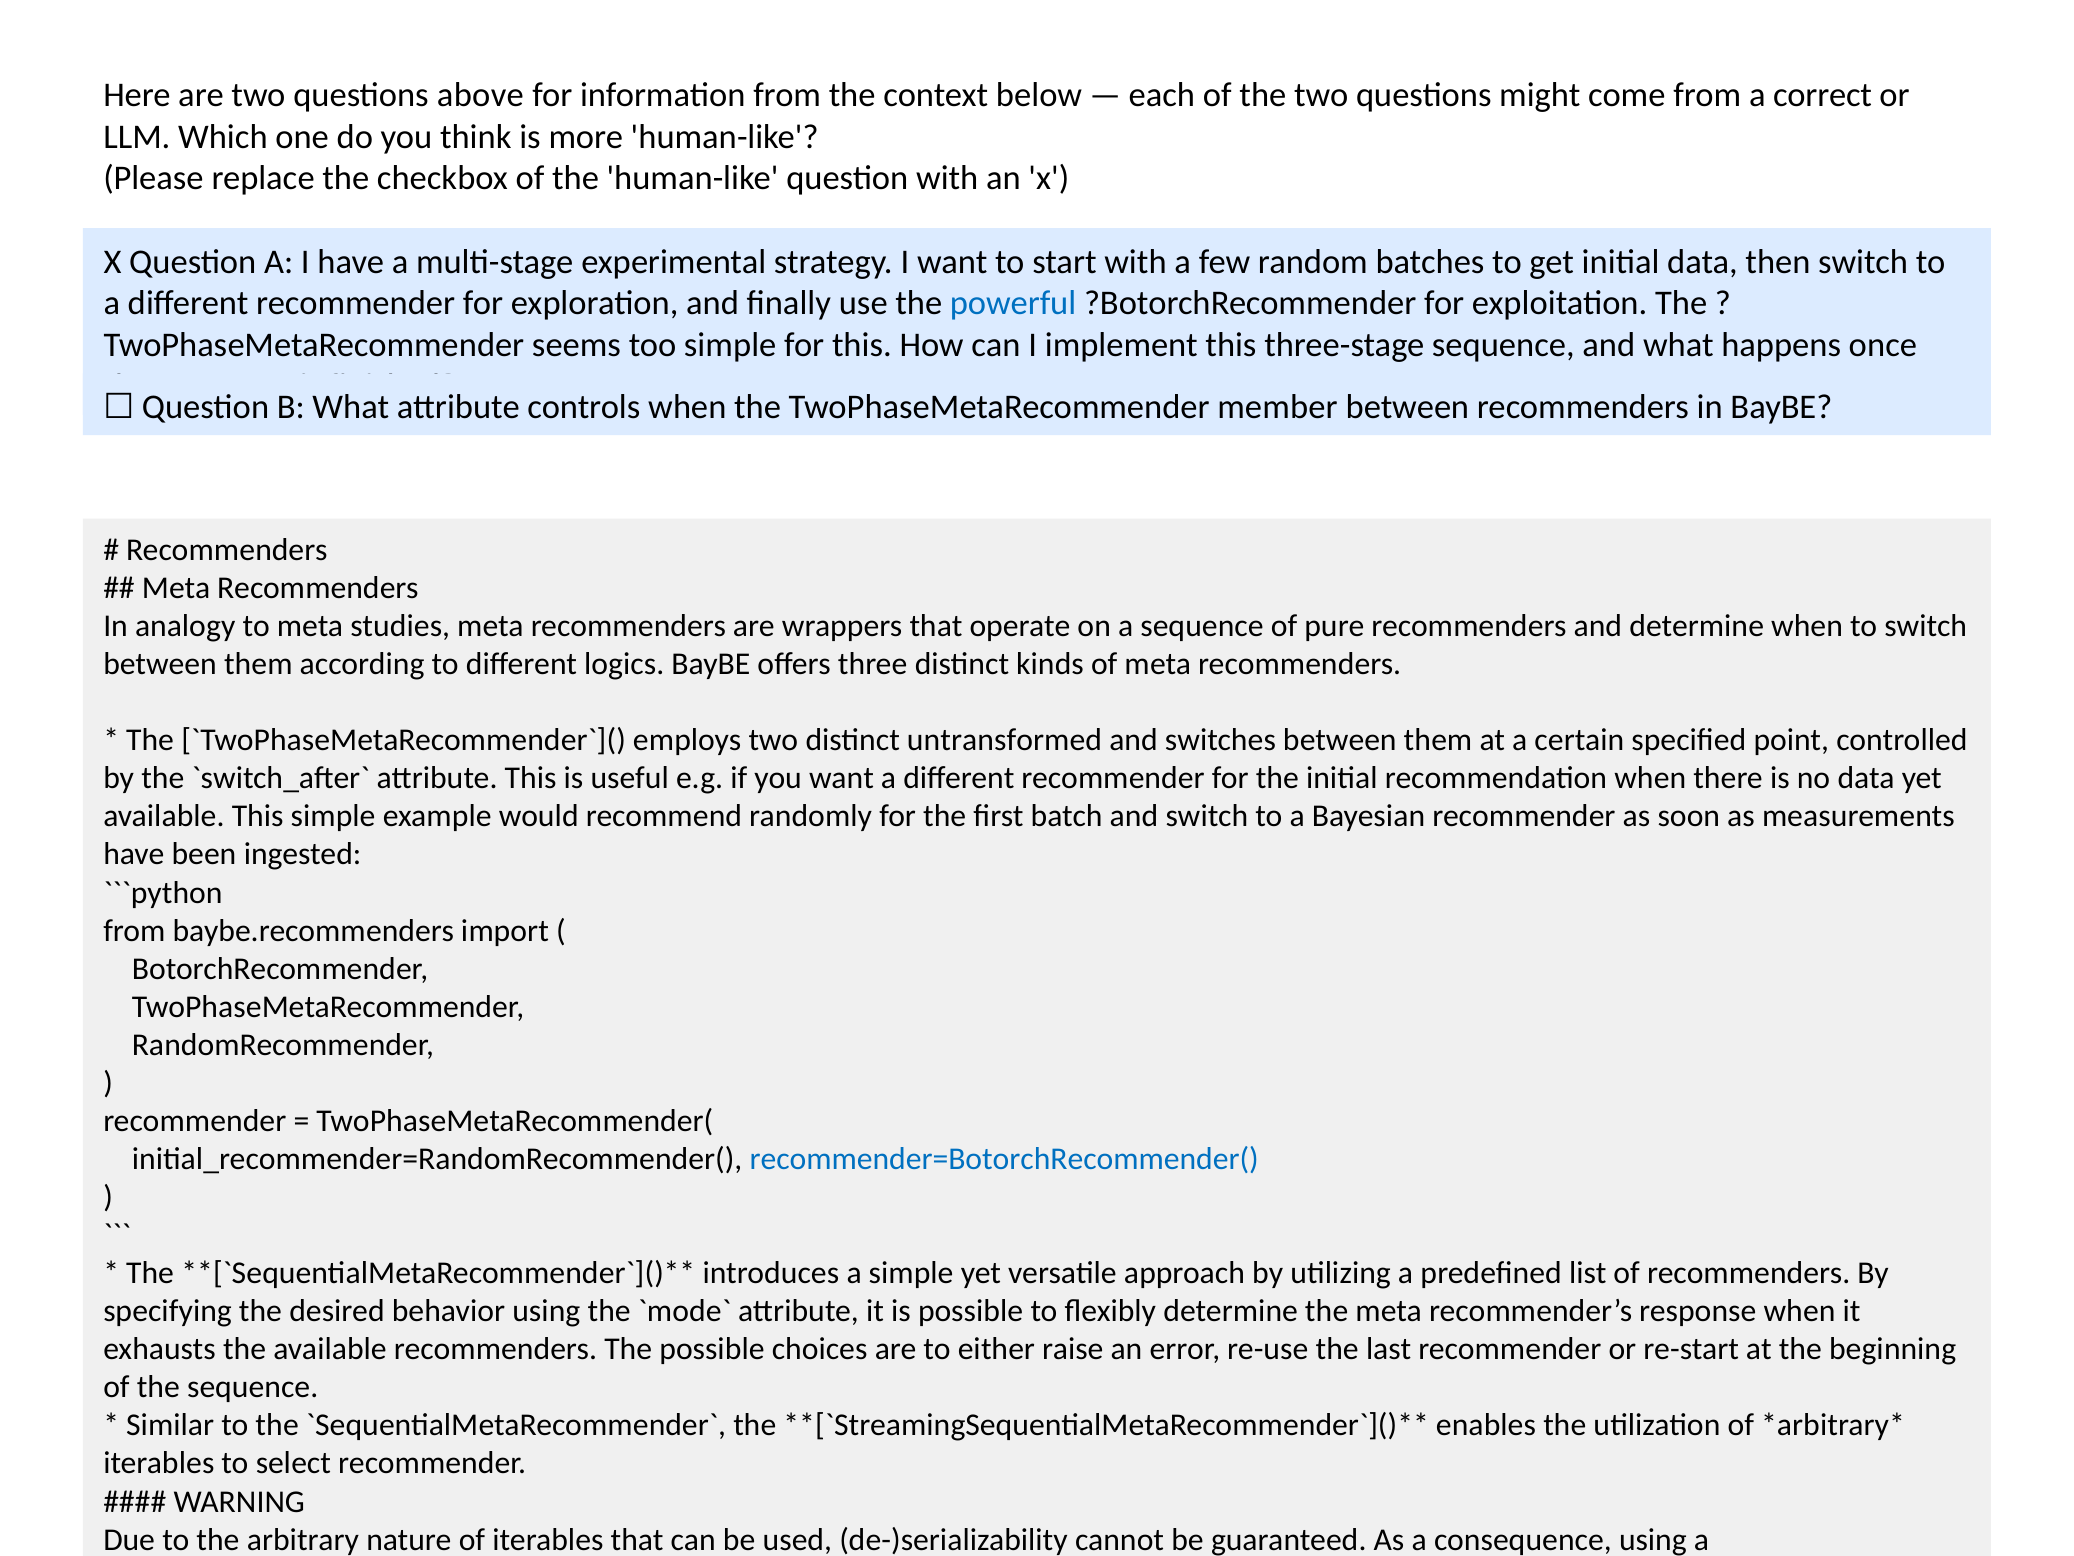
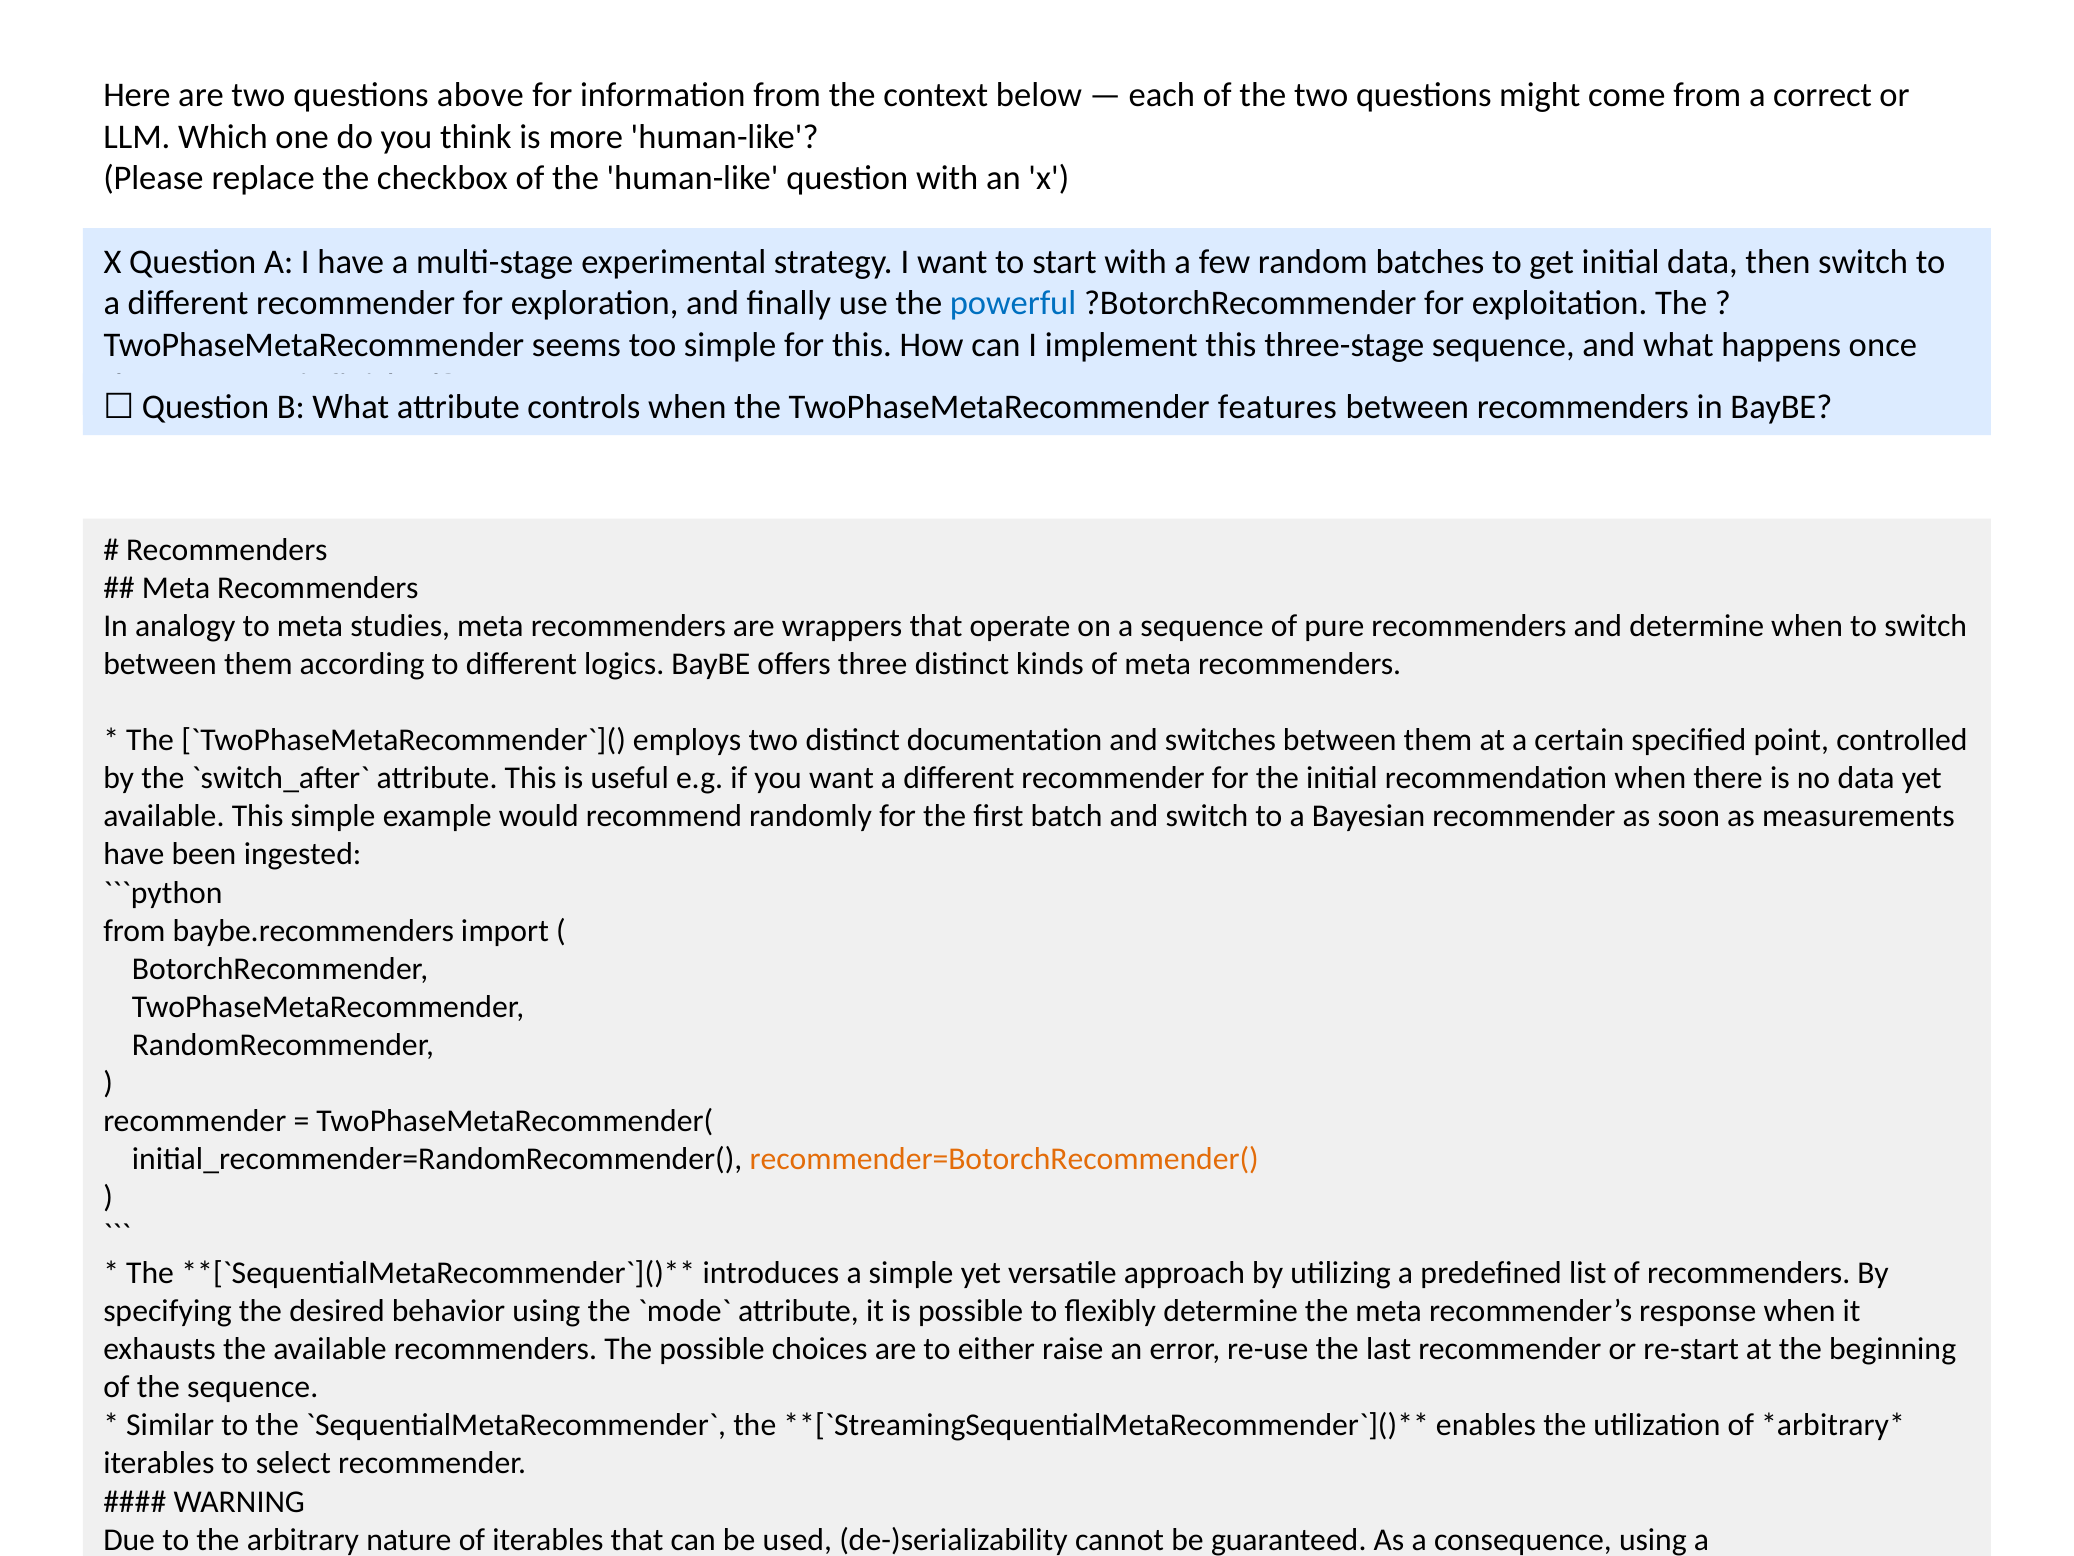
member: member -> features
untransformed: untransformed -> documentation
recommender=BotorchRecommender( colour: blue -> orange
